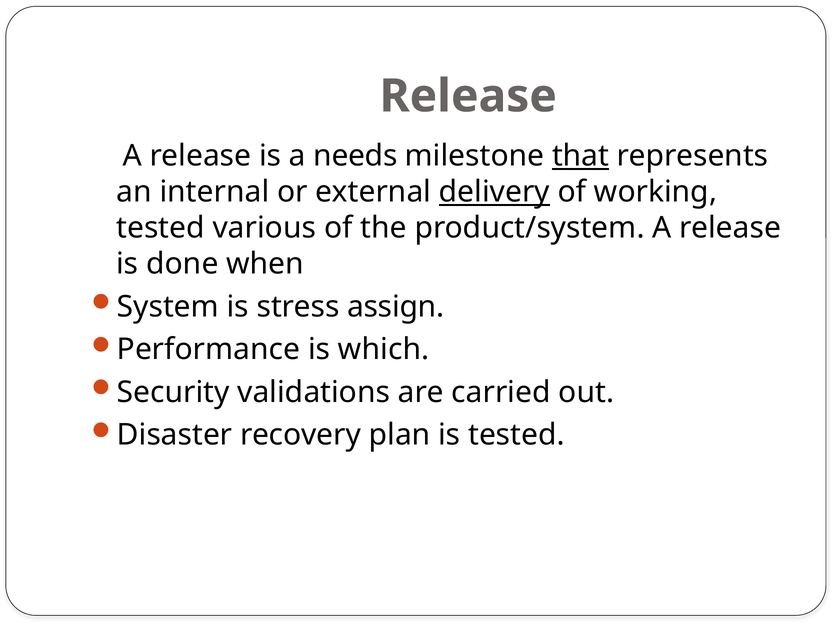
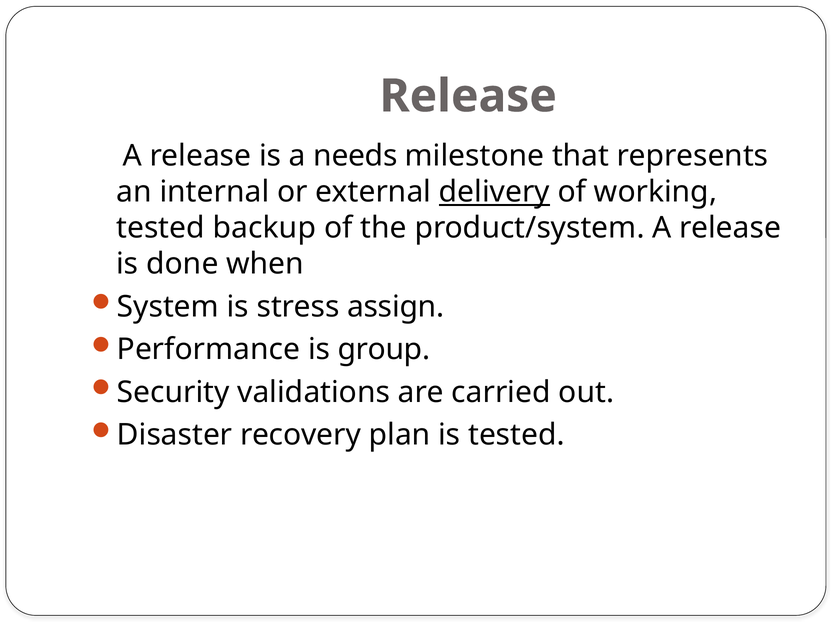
that underline: present -> none
various: various -> backup
which: which -> group
